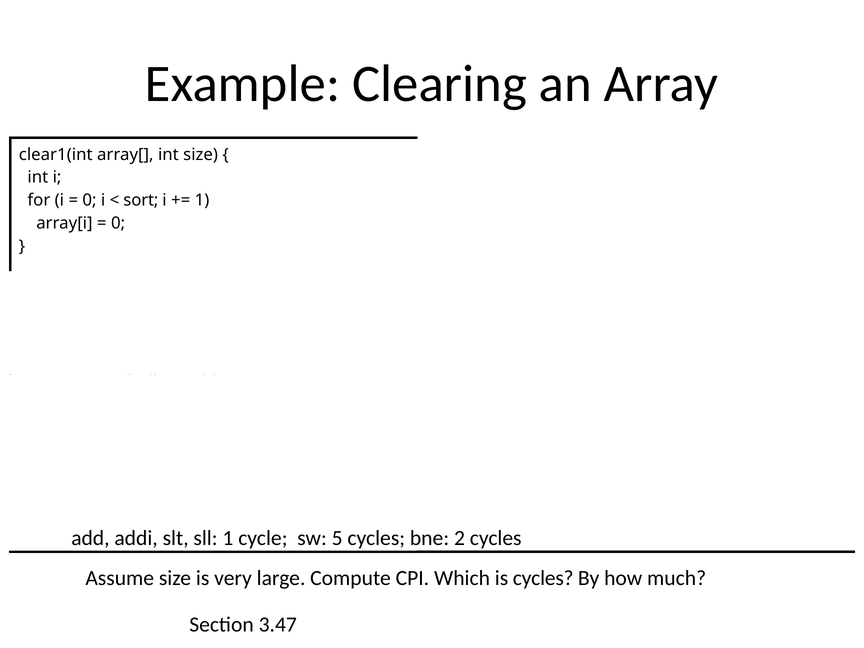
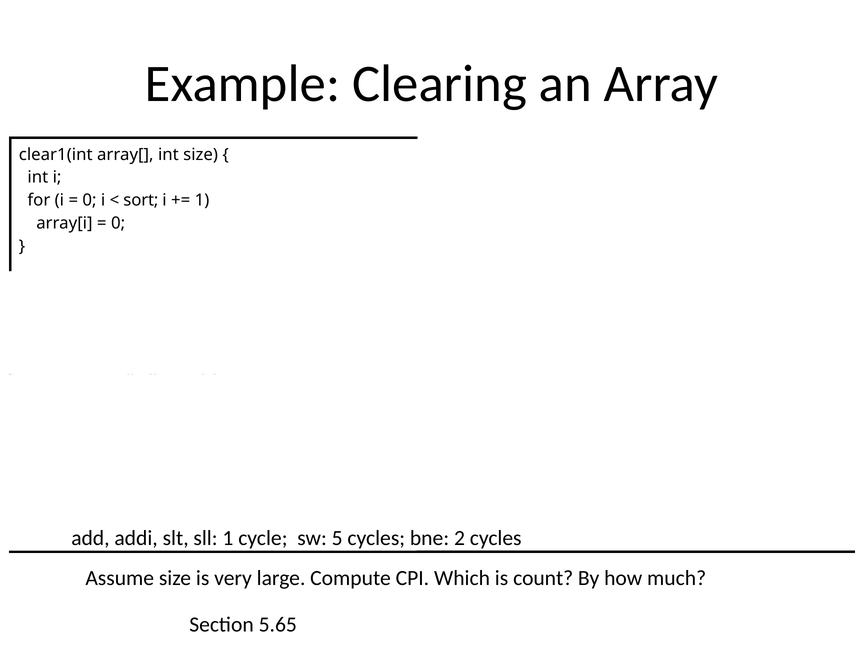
is cycles: cycles -> count
3.47: 3.47 -> 5.65
